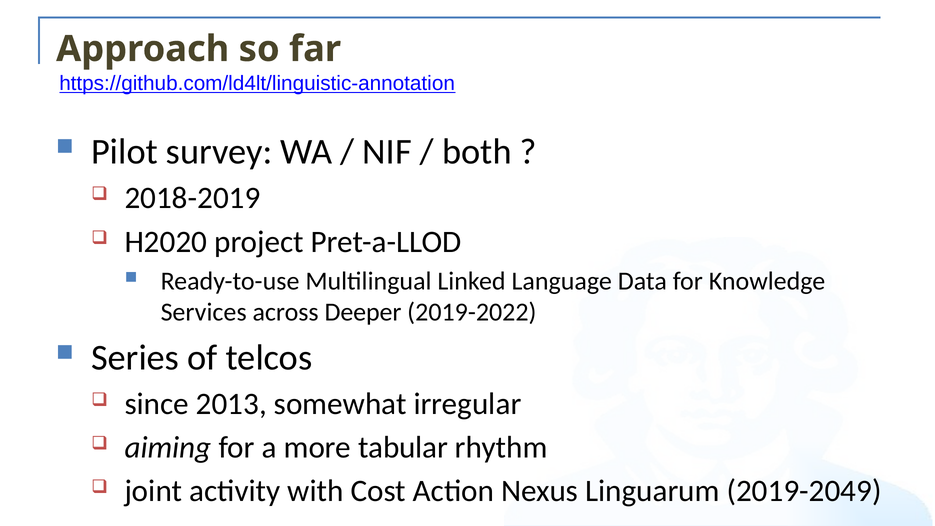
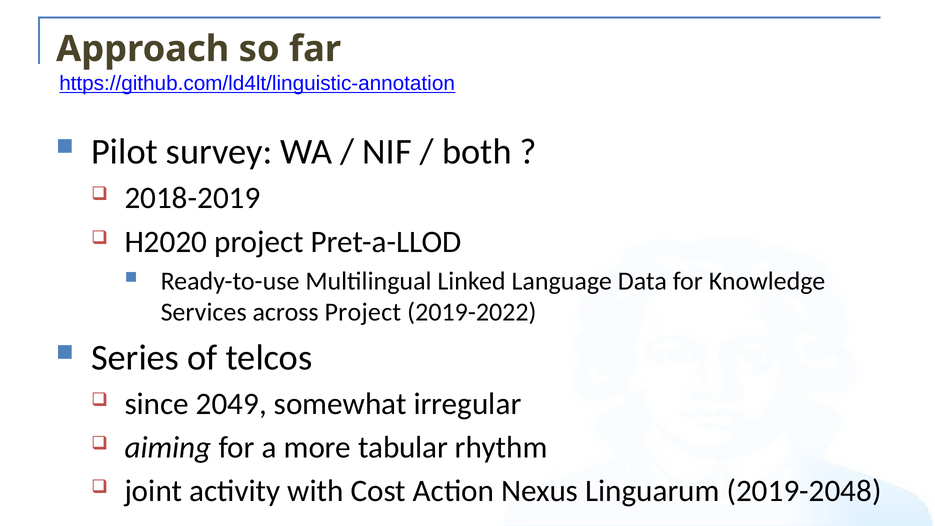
across Deeper: Deeper -> Project
2013: 2013 -> 2049
2019-2049: 2019-2049 -> 2019-2048
